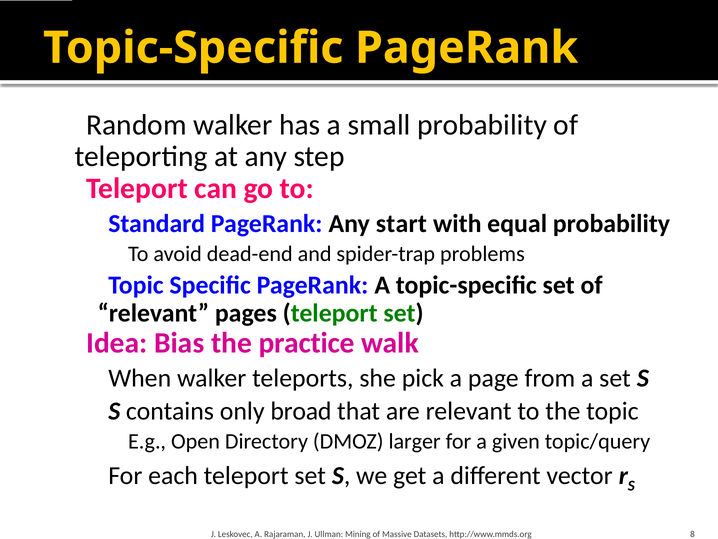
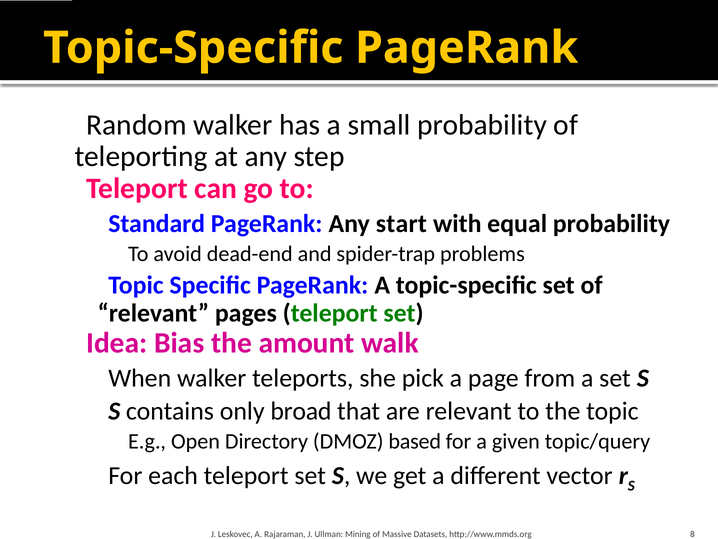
practice: practice -> amount
larger: larger -> based
